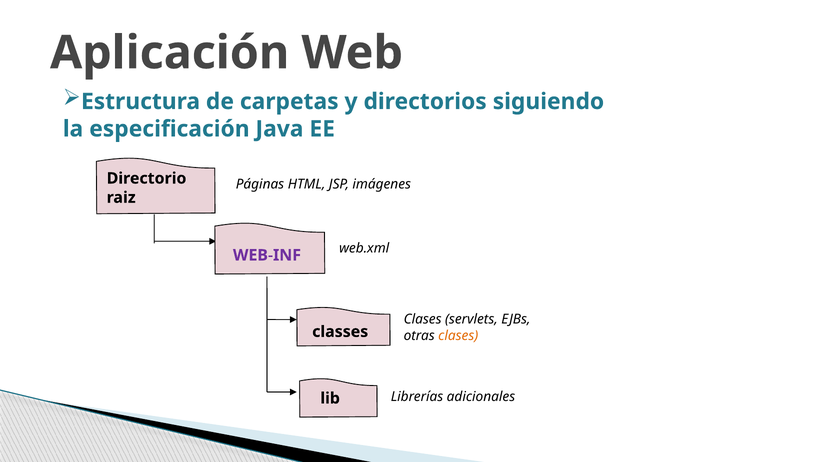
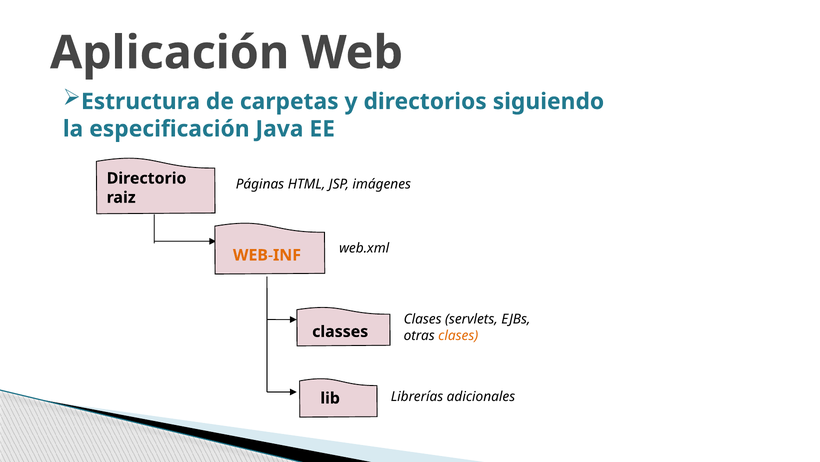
WEB-INF colour: purple -> orange
